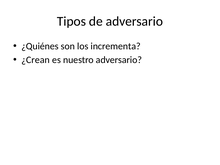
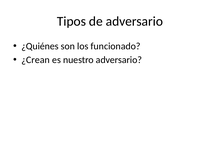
incrementa: incrementa -> funcionado
